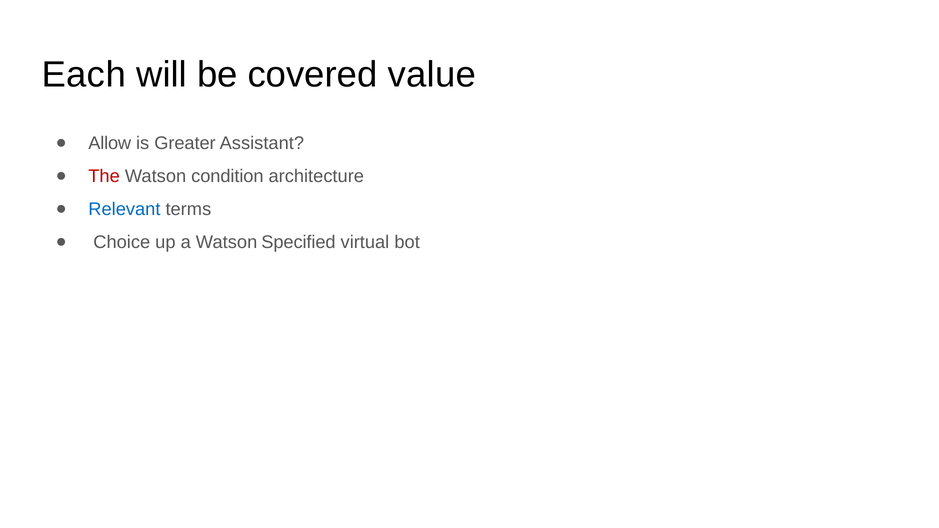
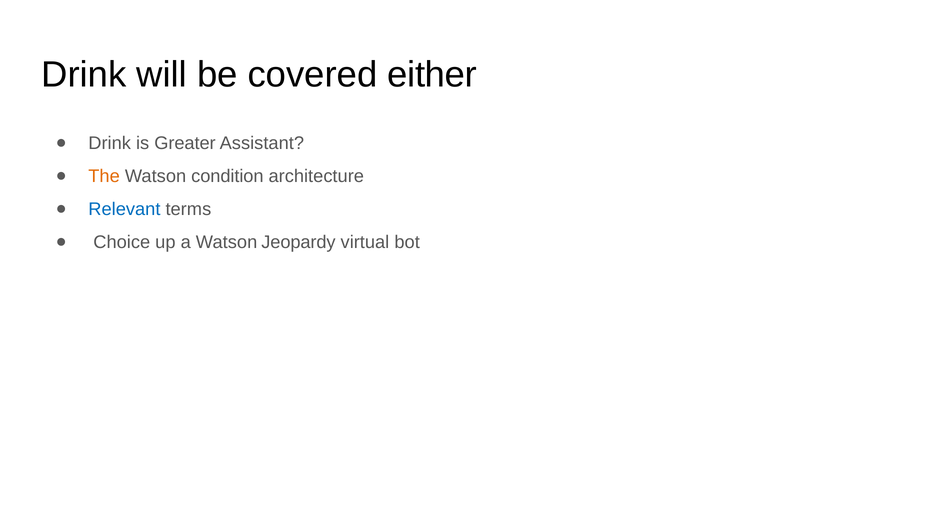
Each at (84, 75): Each -> Drink
value: value -> either
Allow at (110, 143): Allow -> Drink
The colour: red -> orange
Specified: Specified -> Jeopardy
